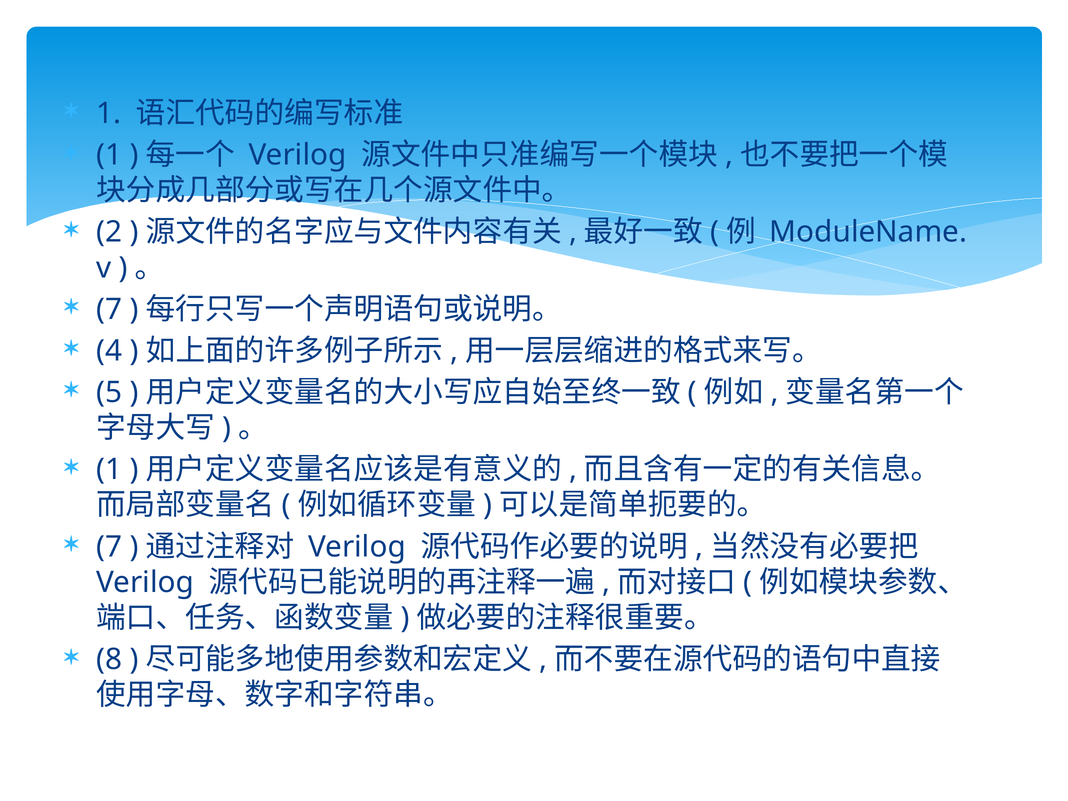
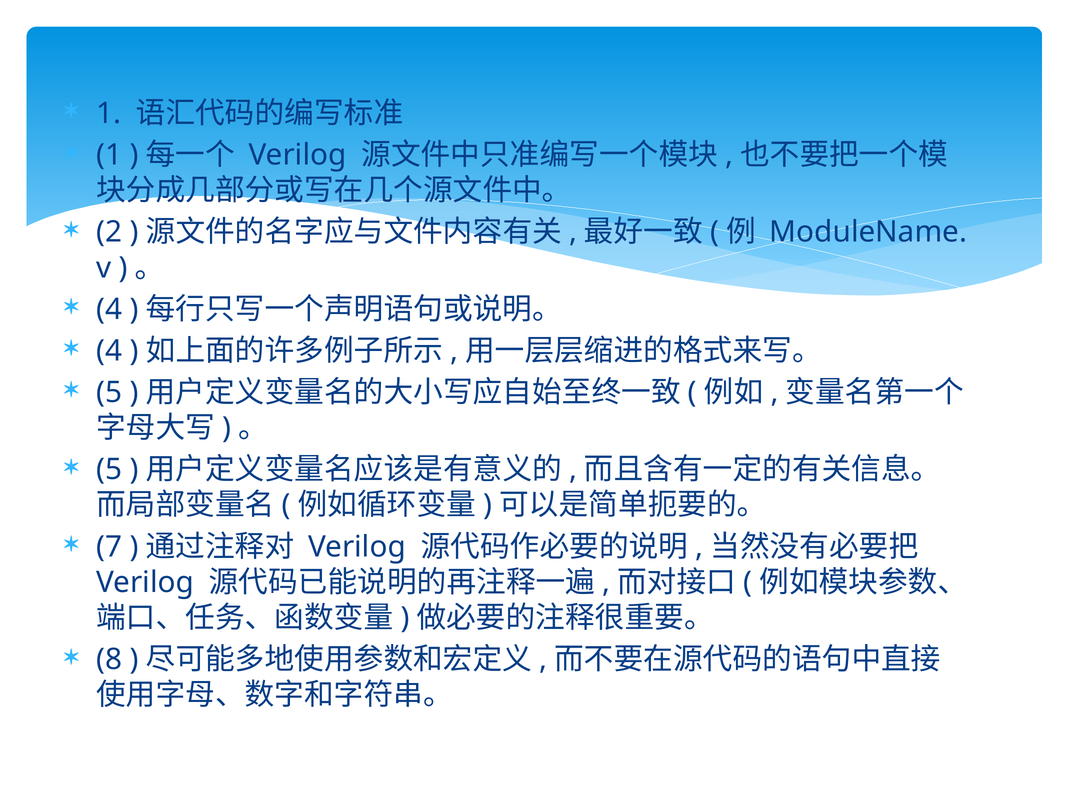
7 at (109, 309): 7 -> 4
1 at (109, 470): 1 -> 5
